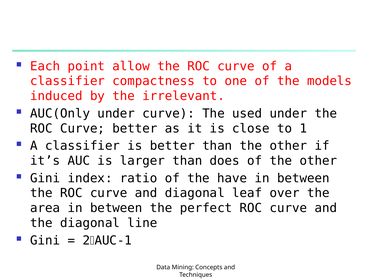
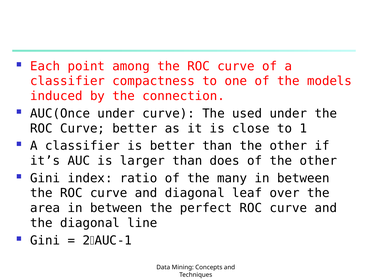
allow: allow -> among
irrelevant: irrelevant -> connection
AUC(Only: AUC(Only -> AUC(Once
have: have -> many
